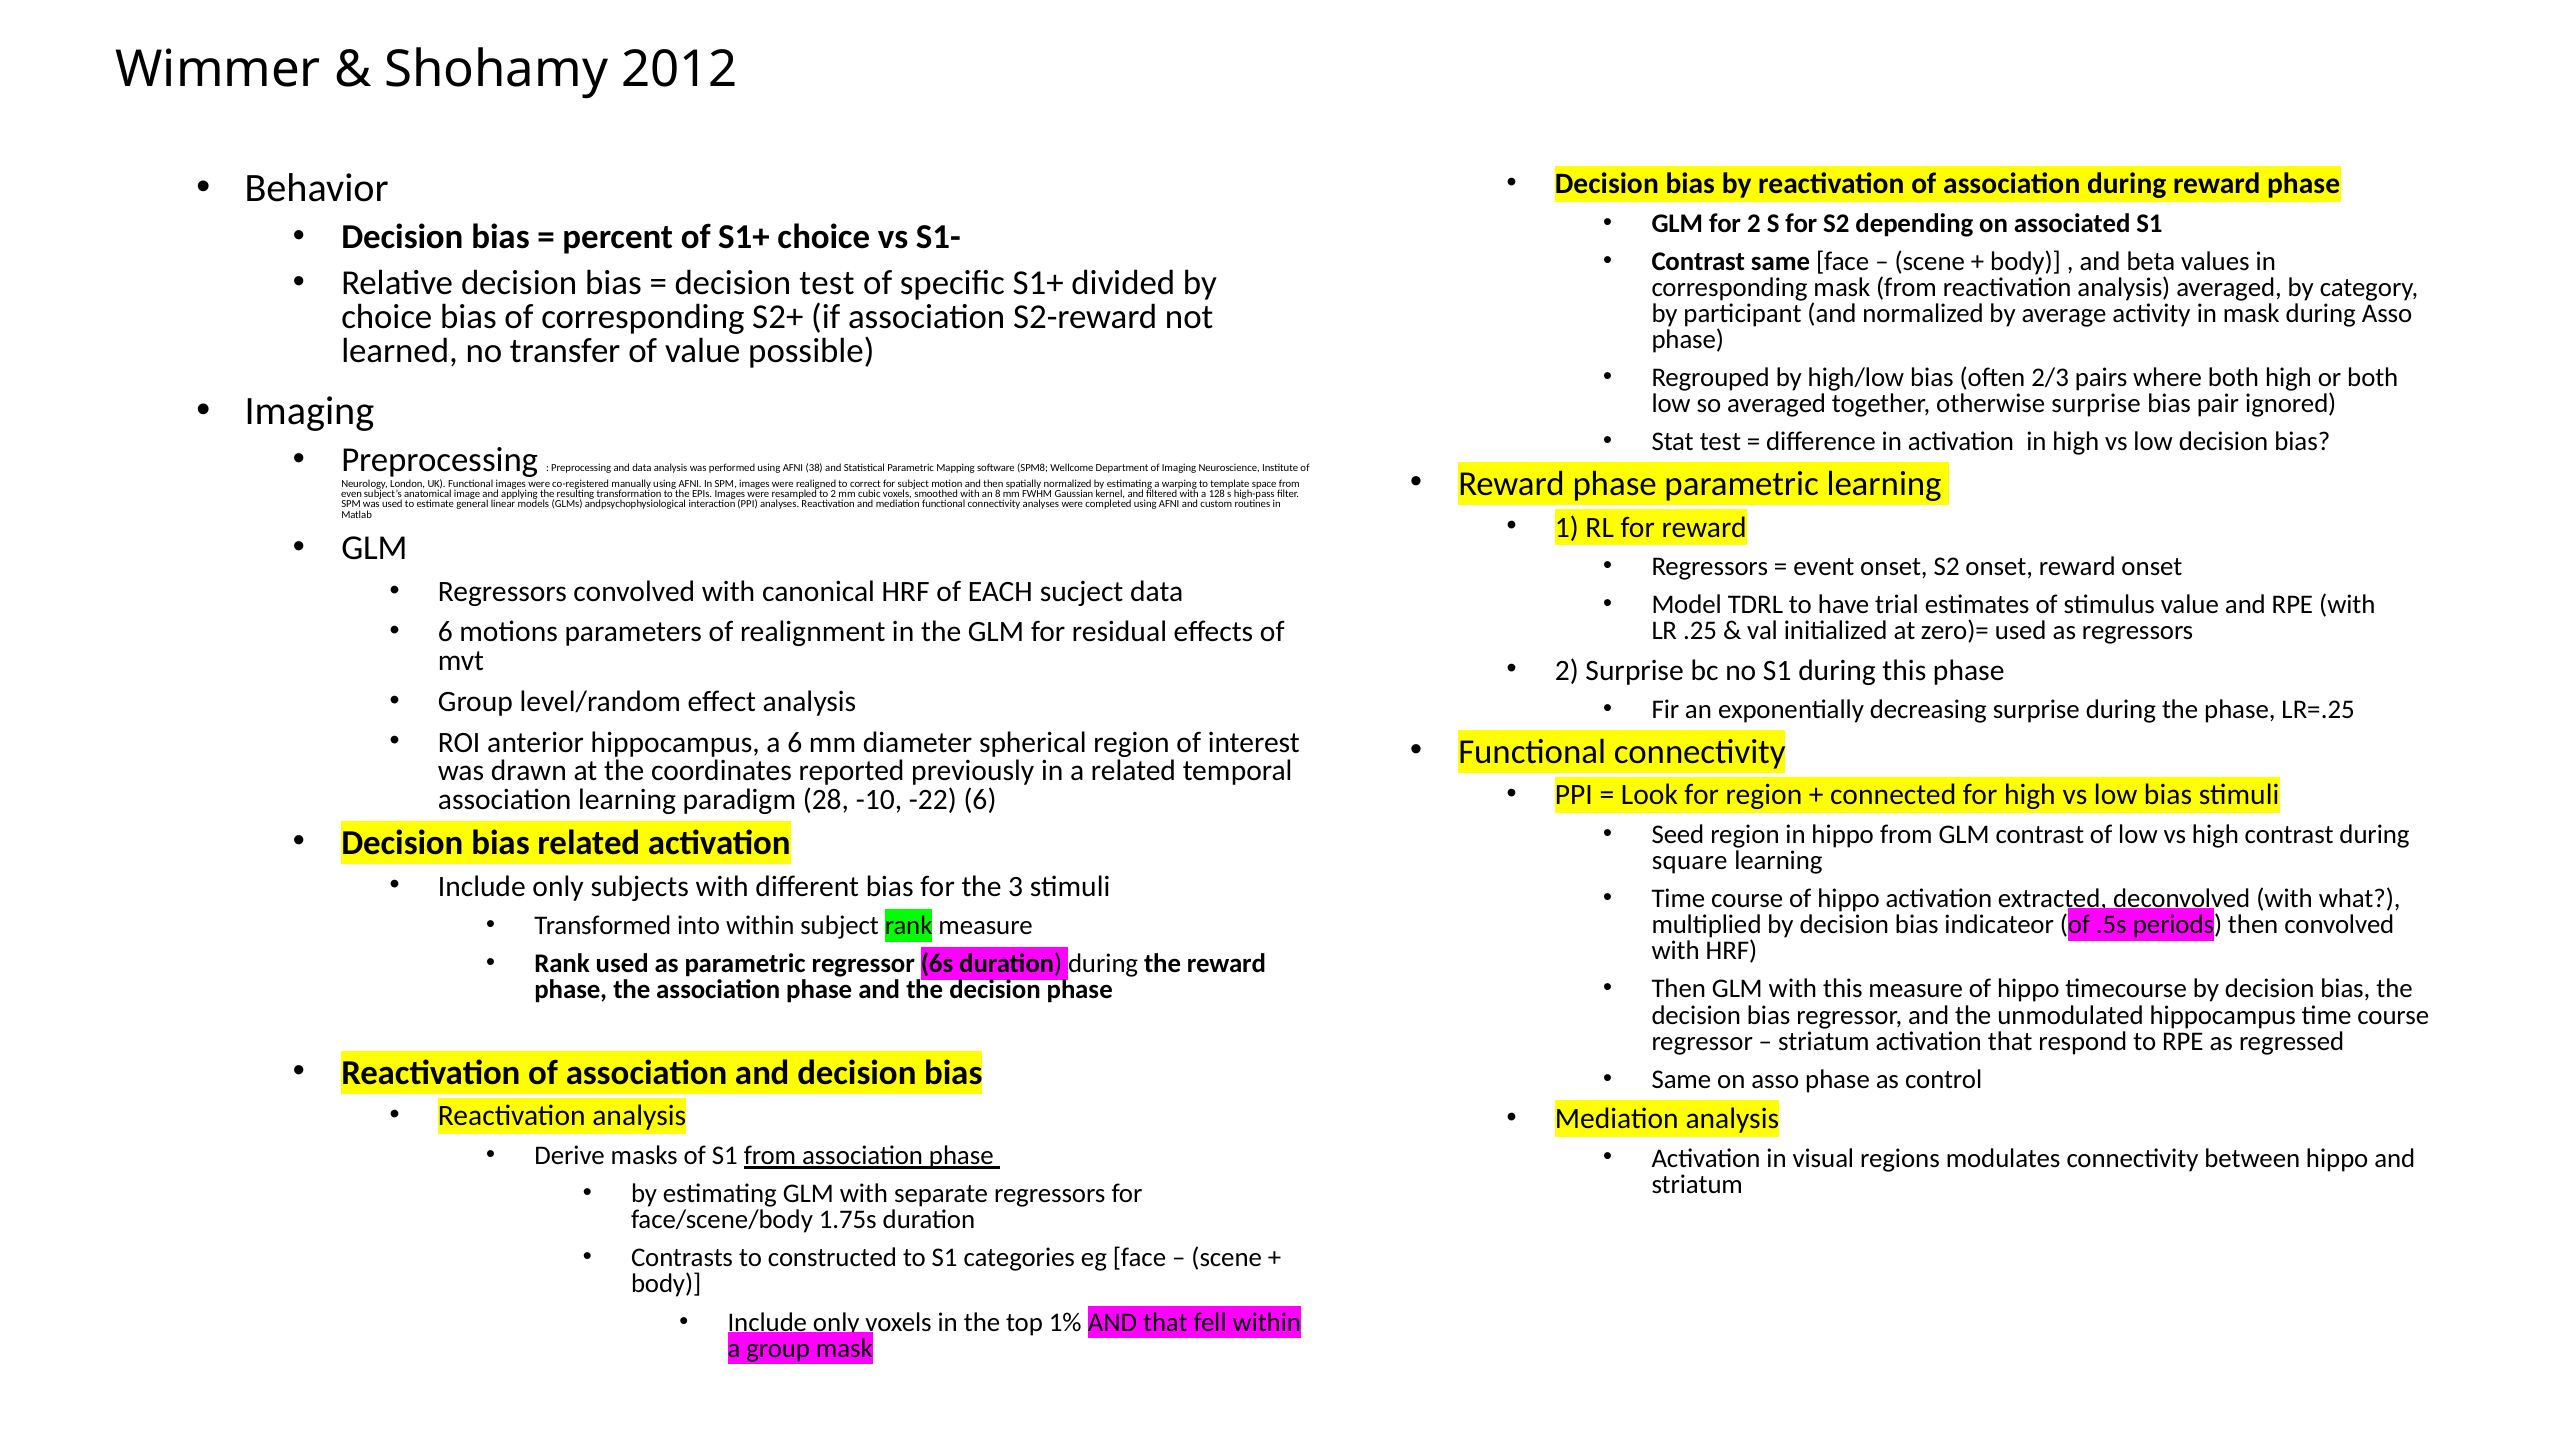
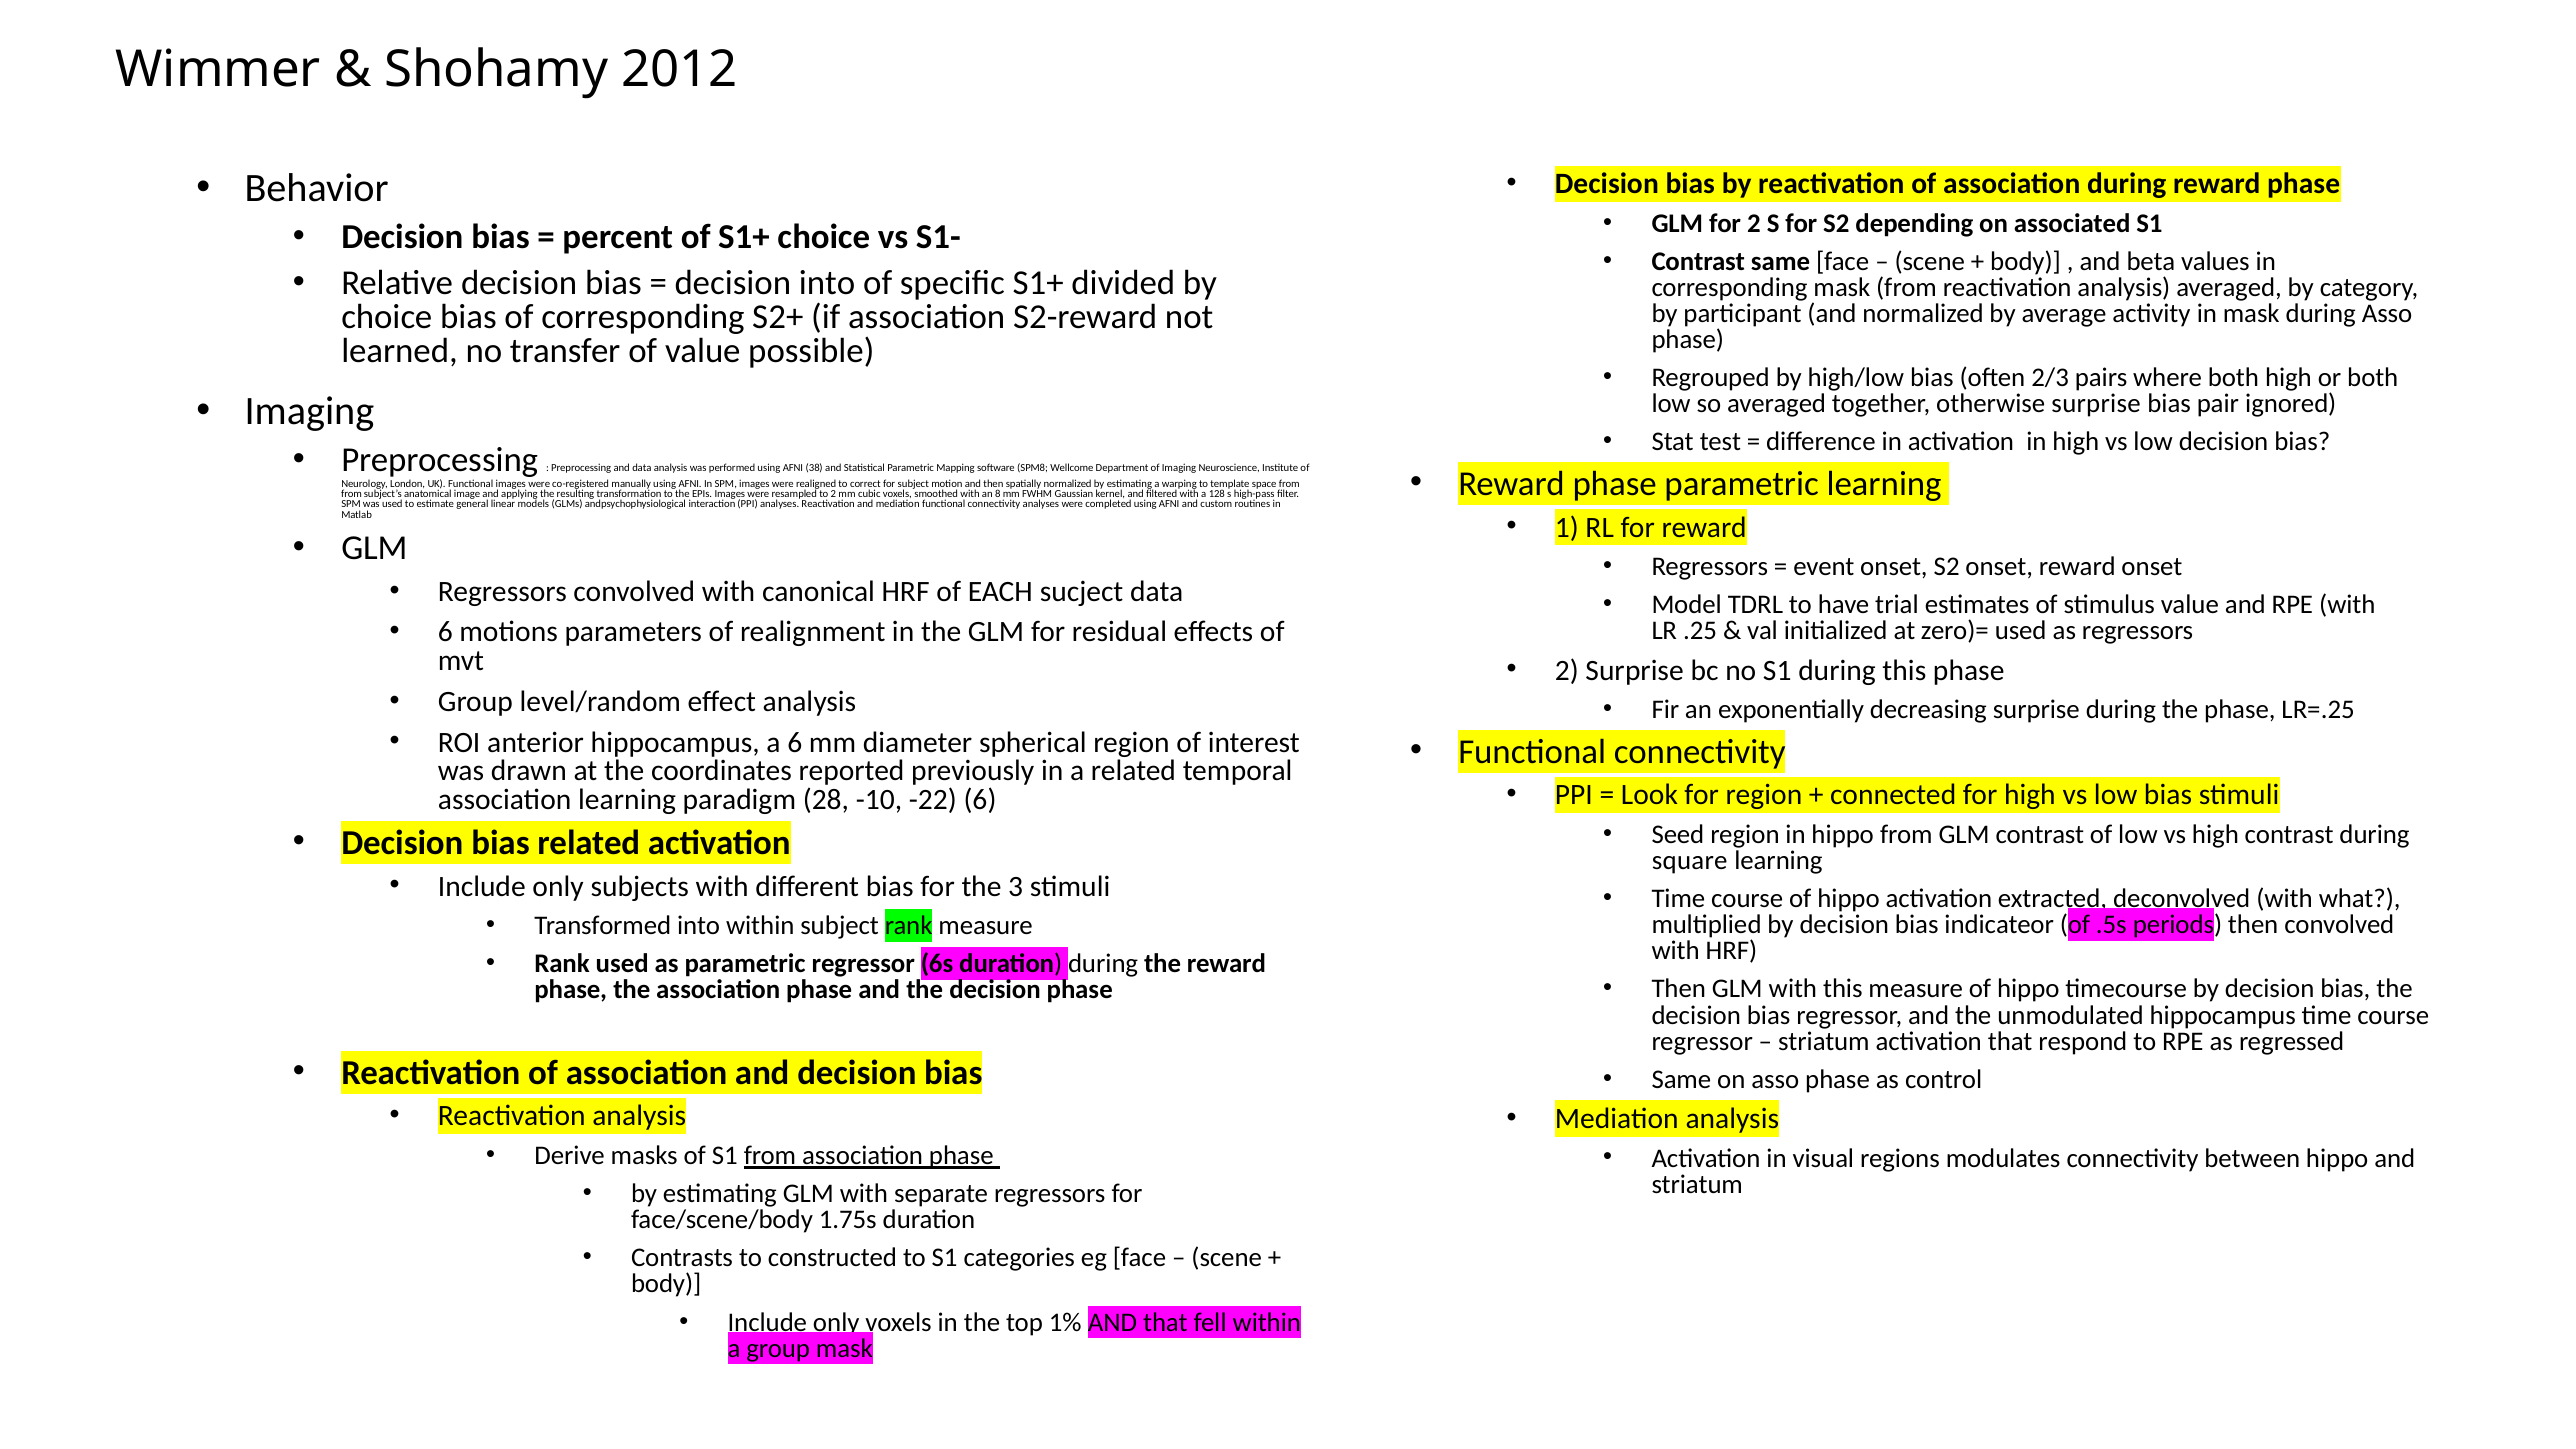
decision test: test -> into
even at (352, 494): even -> from
